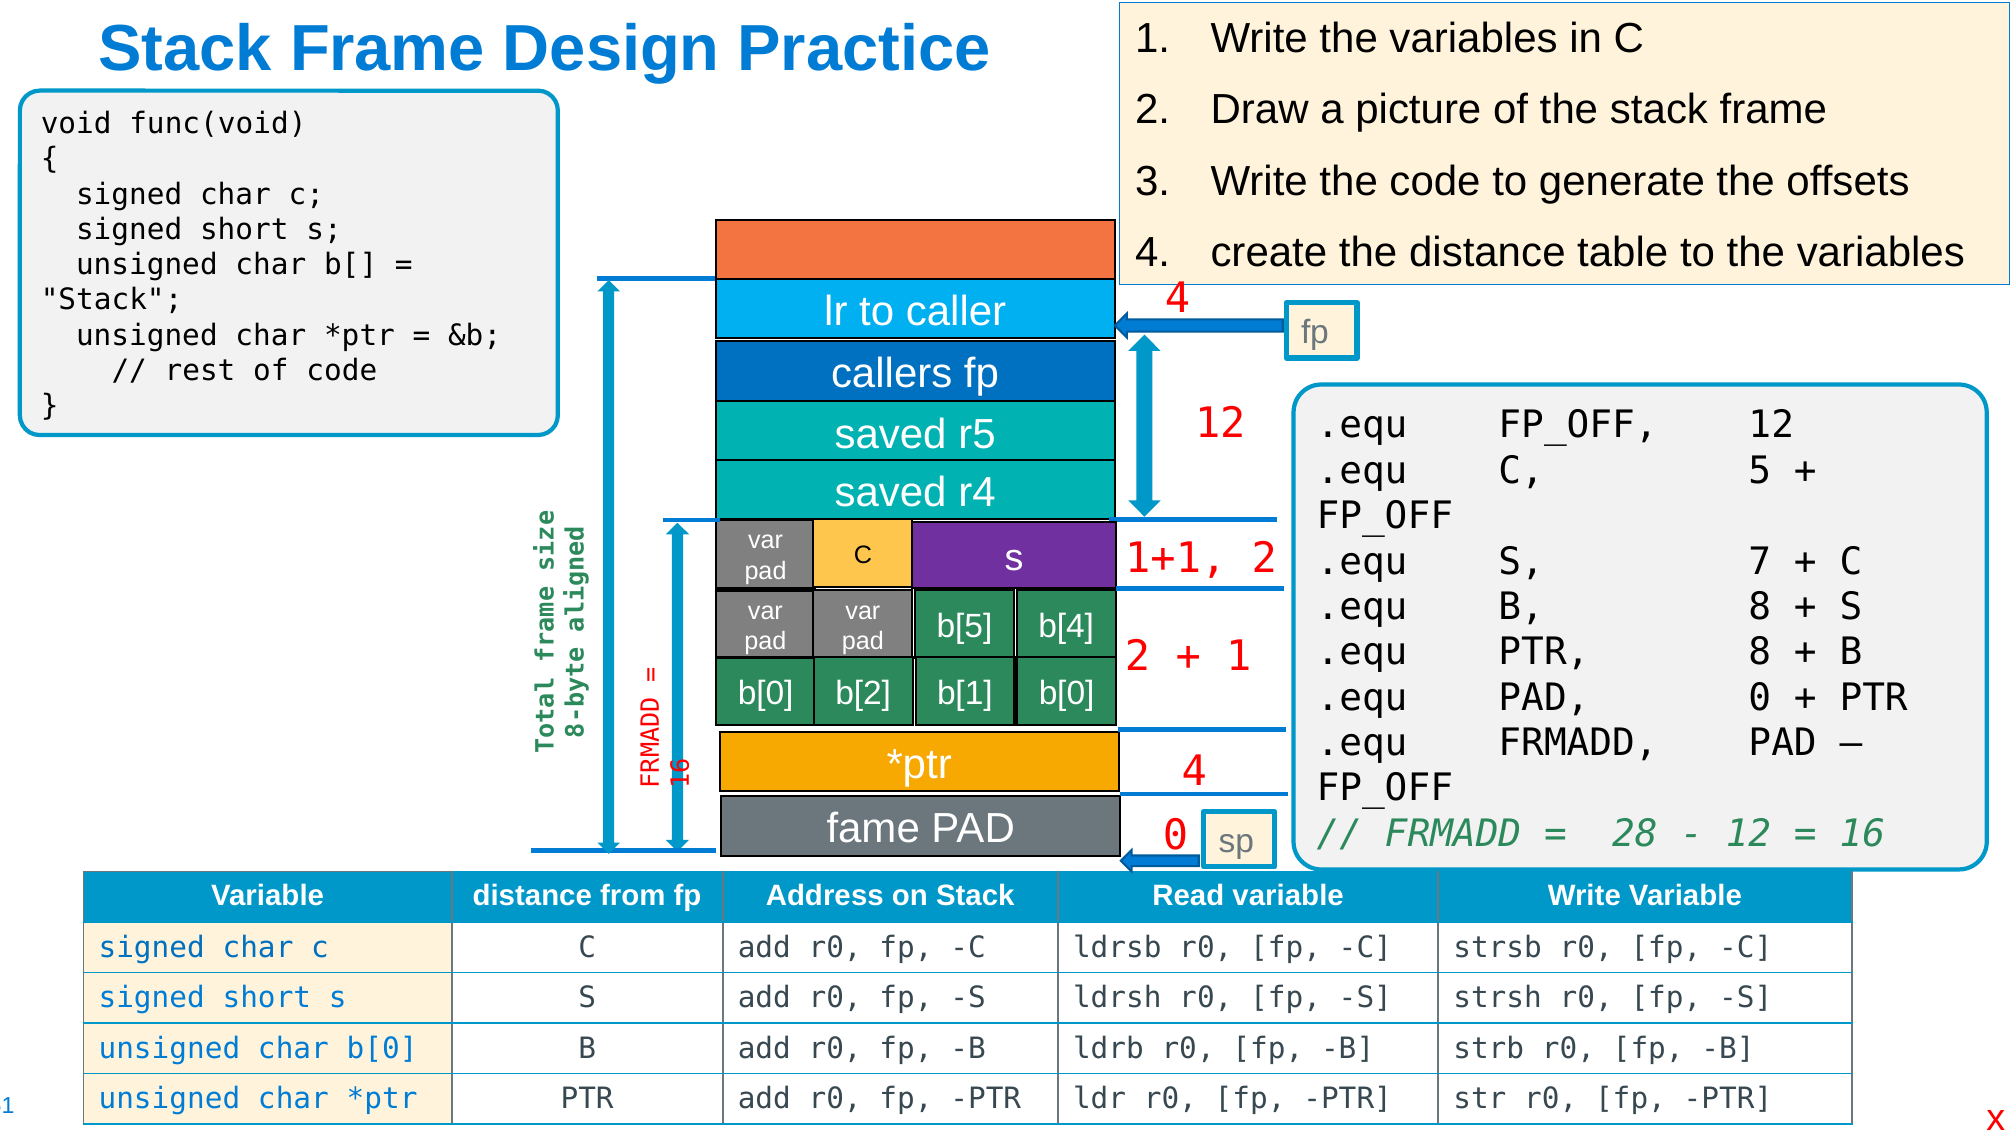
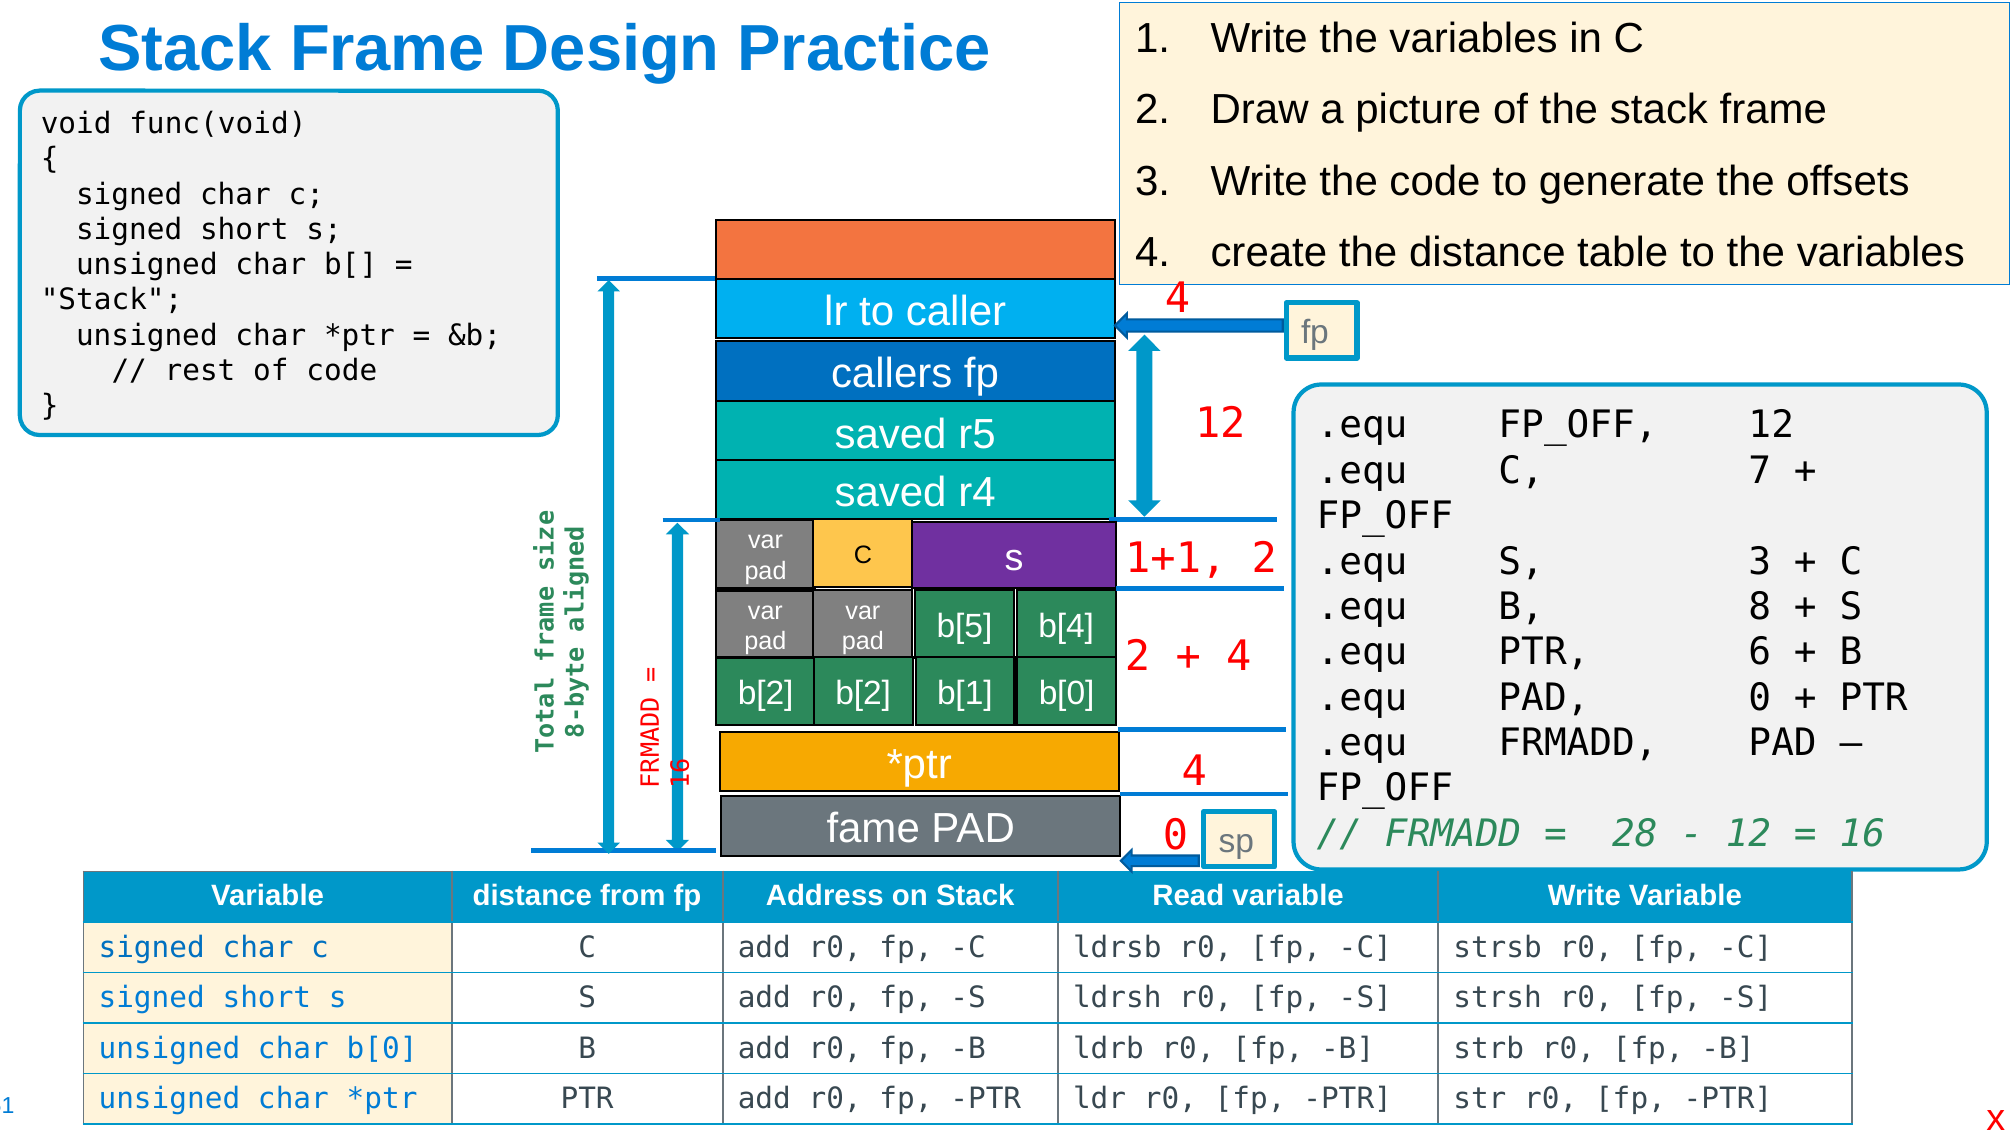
5: 5 -> 7
S 7: 7 -> 3
PTR 8: 8 -> 6
1 at (1239, 657): 1 -> 4
b[0 at (766, 693): b[0 -> b[2
